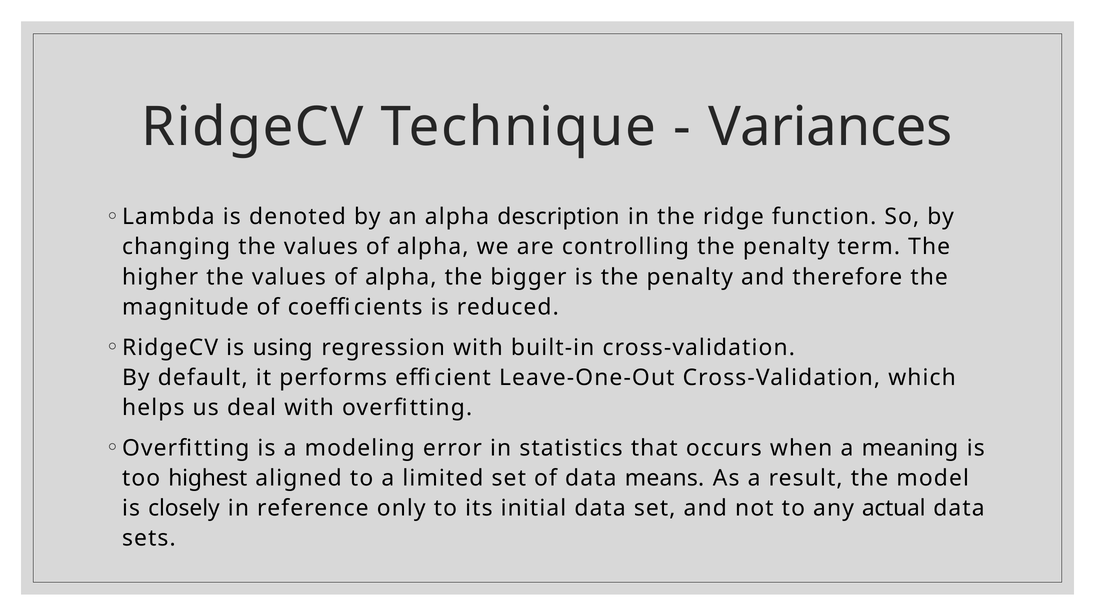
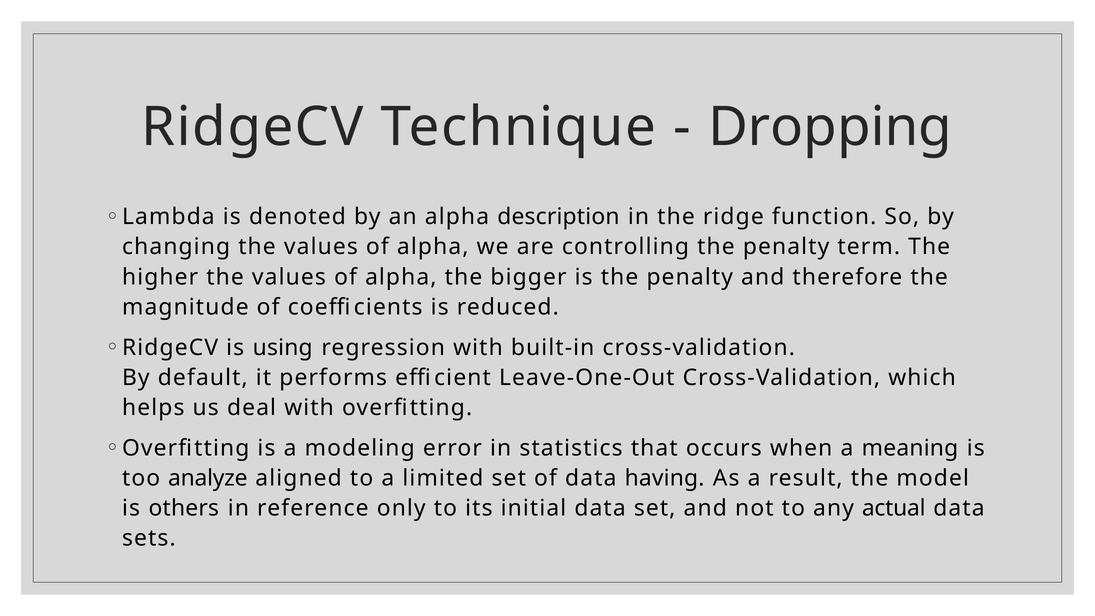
Variances: Variances -> Dropping
highest: highest -> analyze
means: means -> having
closely: closely -> others
